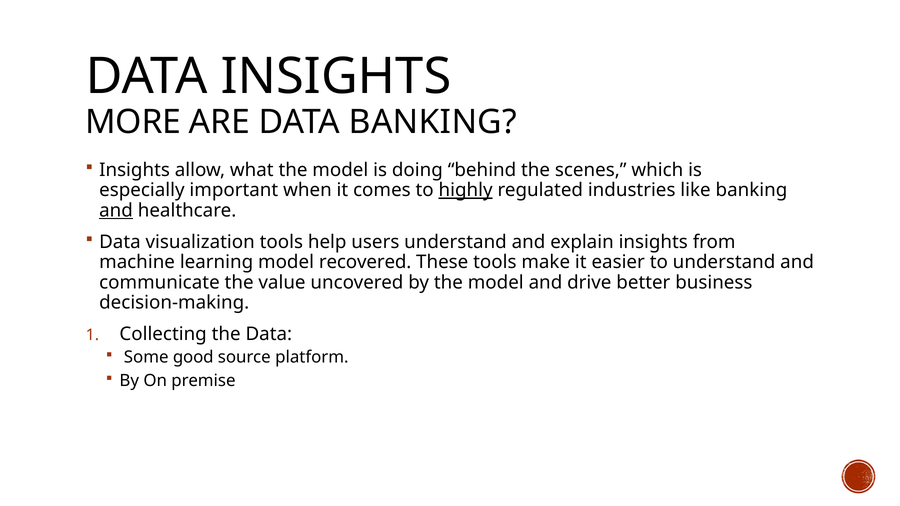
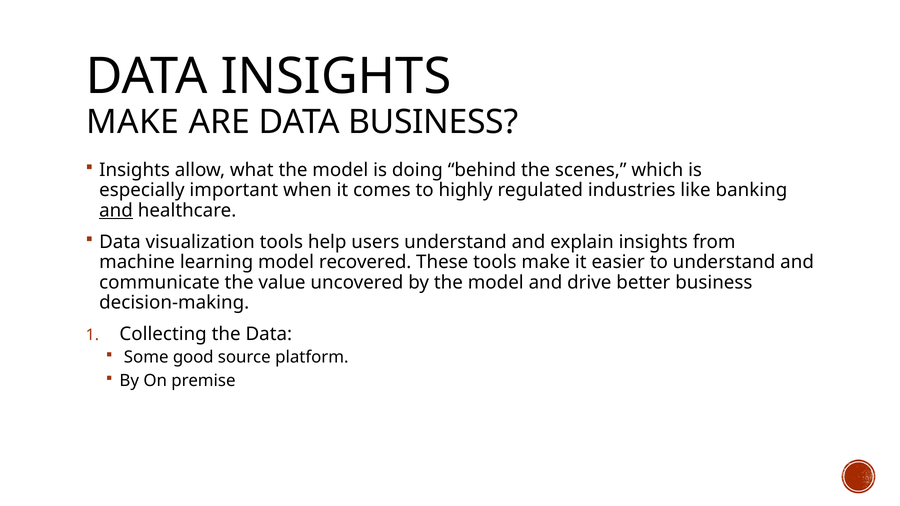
MORE at (133, 122): MORE -> MAKE
DATA BANKING: BANKING -> BUSINESS
highly underline: present -> none
